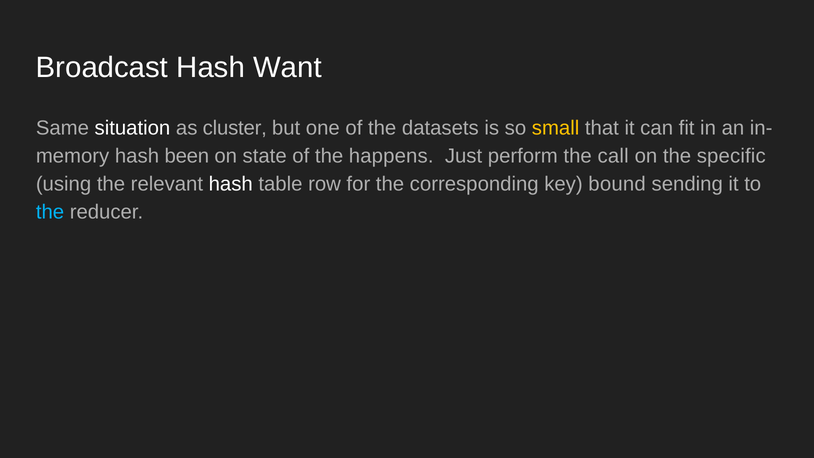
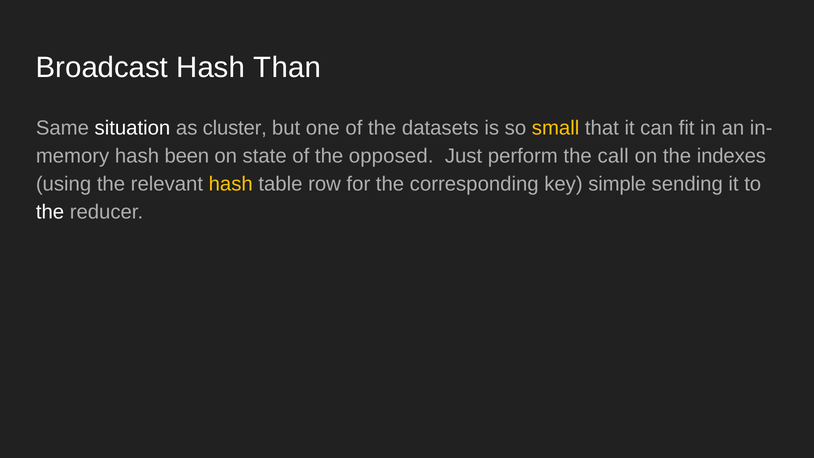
Want: Want -> Than
happens: happens -> opposed
specific: specific -> indexes
hash at (231, 184) colour: white -> yellow
bound: bound -> simple
the at (50, 212) colour: light blue -> white
